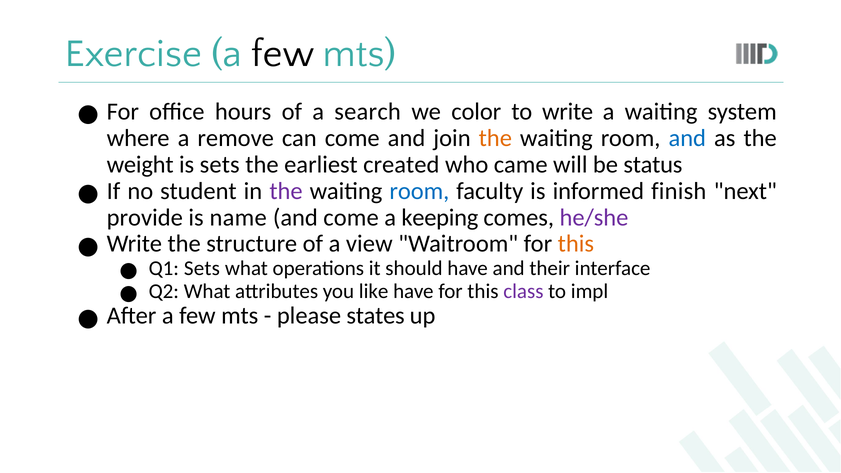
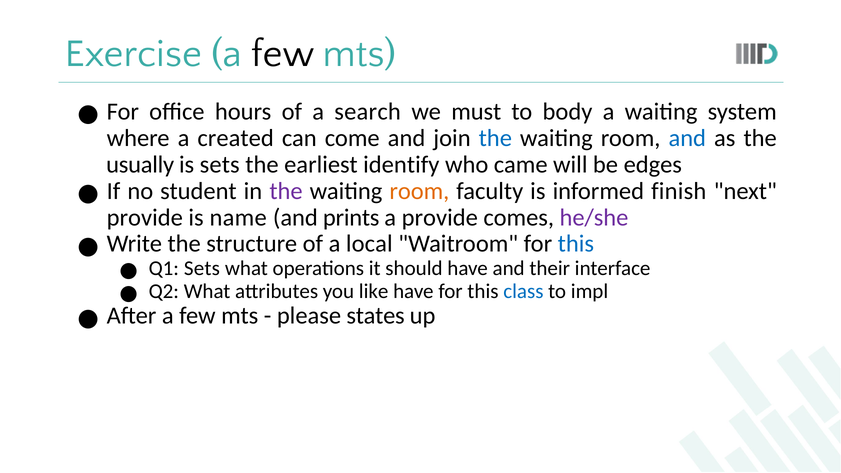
color: color -> must
to write: write -> body
remove: remove -> created
the at (495, 138) colour: orange -> blue
weight: weight -> usually
created: created -> identify
status: status -> edges
room at (419, 191) colour: blue -> orange
and come: come -> prints
a keeping: keeping -> provide
view: view -> local
this at (576, 244) colour: orange -> blue
class colour: purple -> blue
